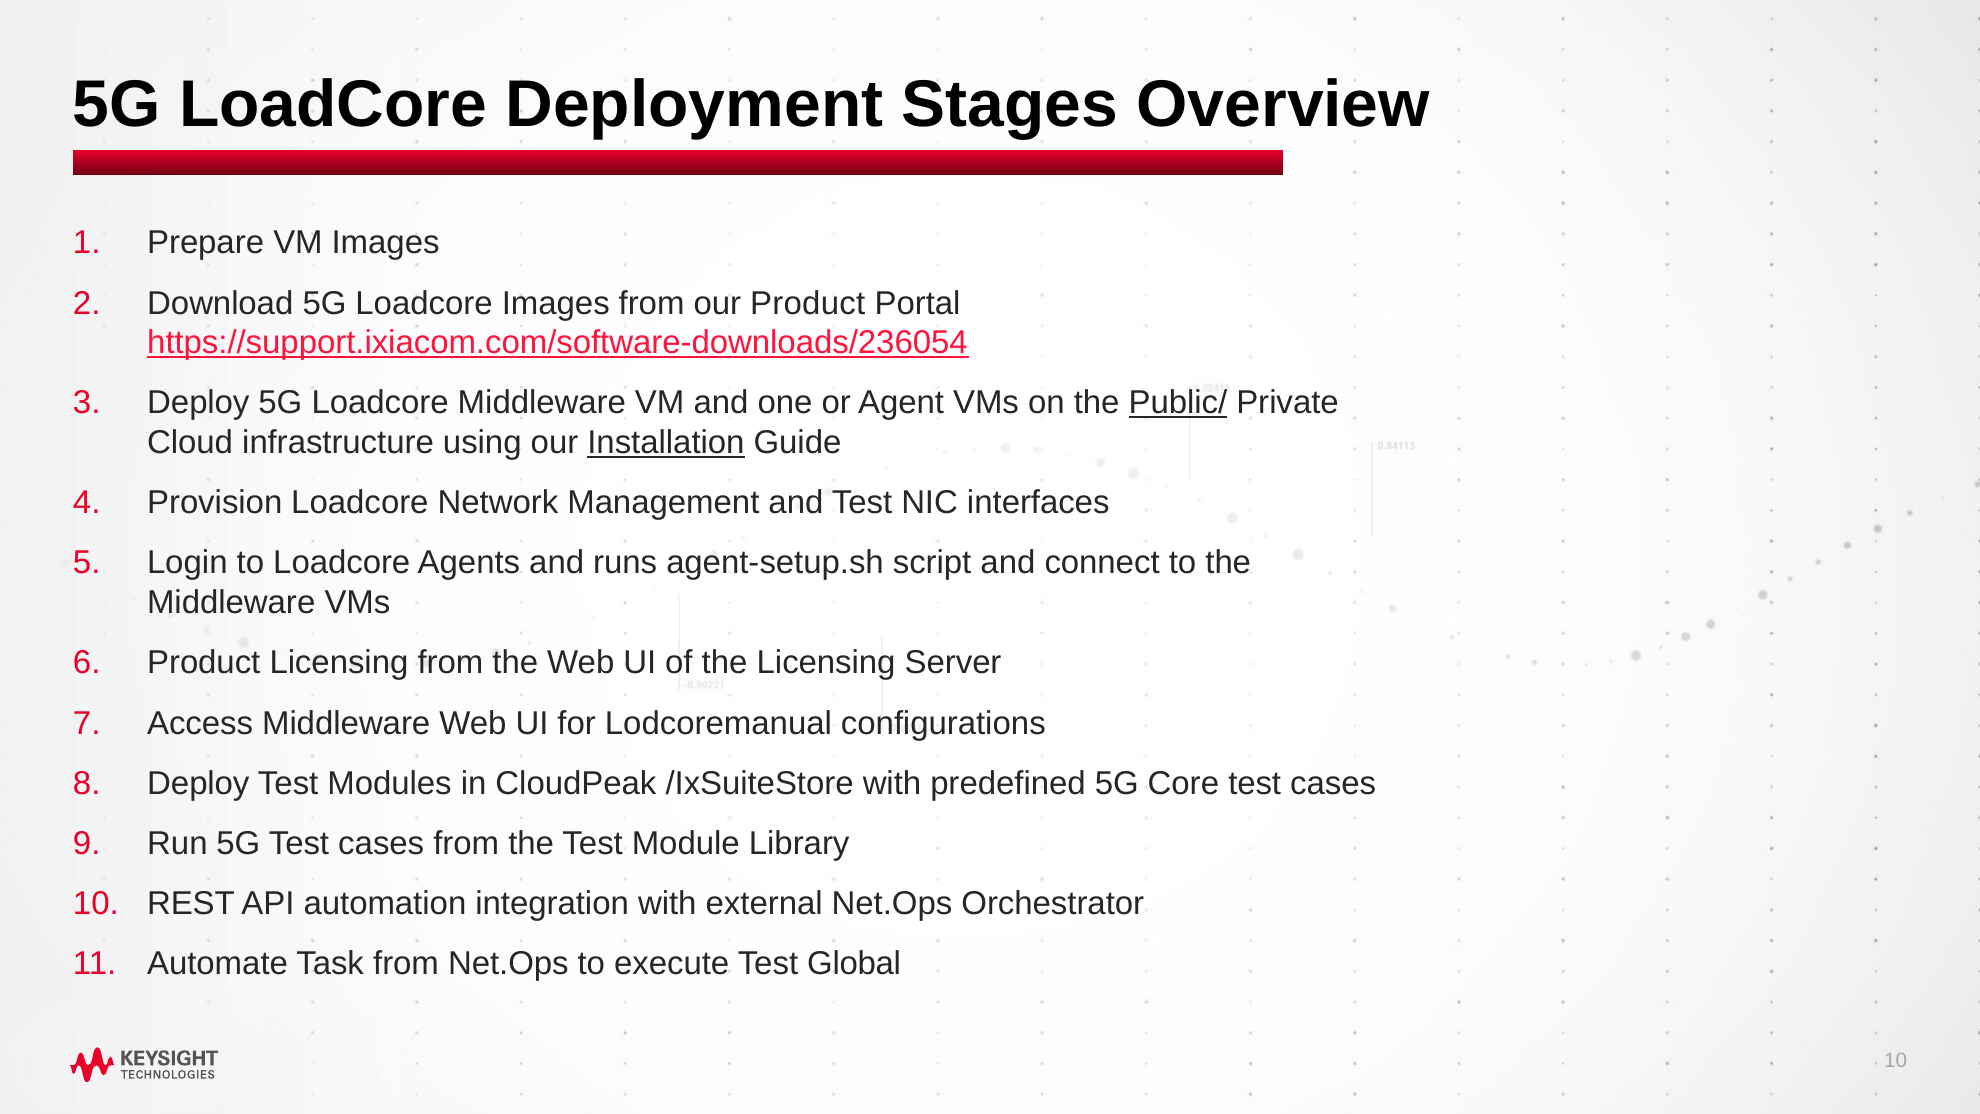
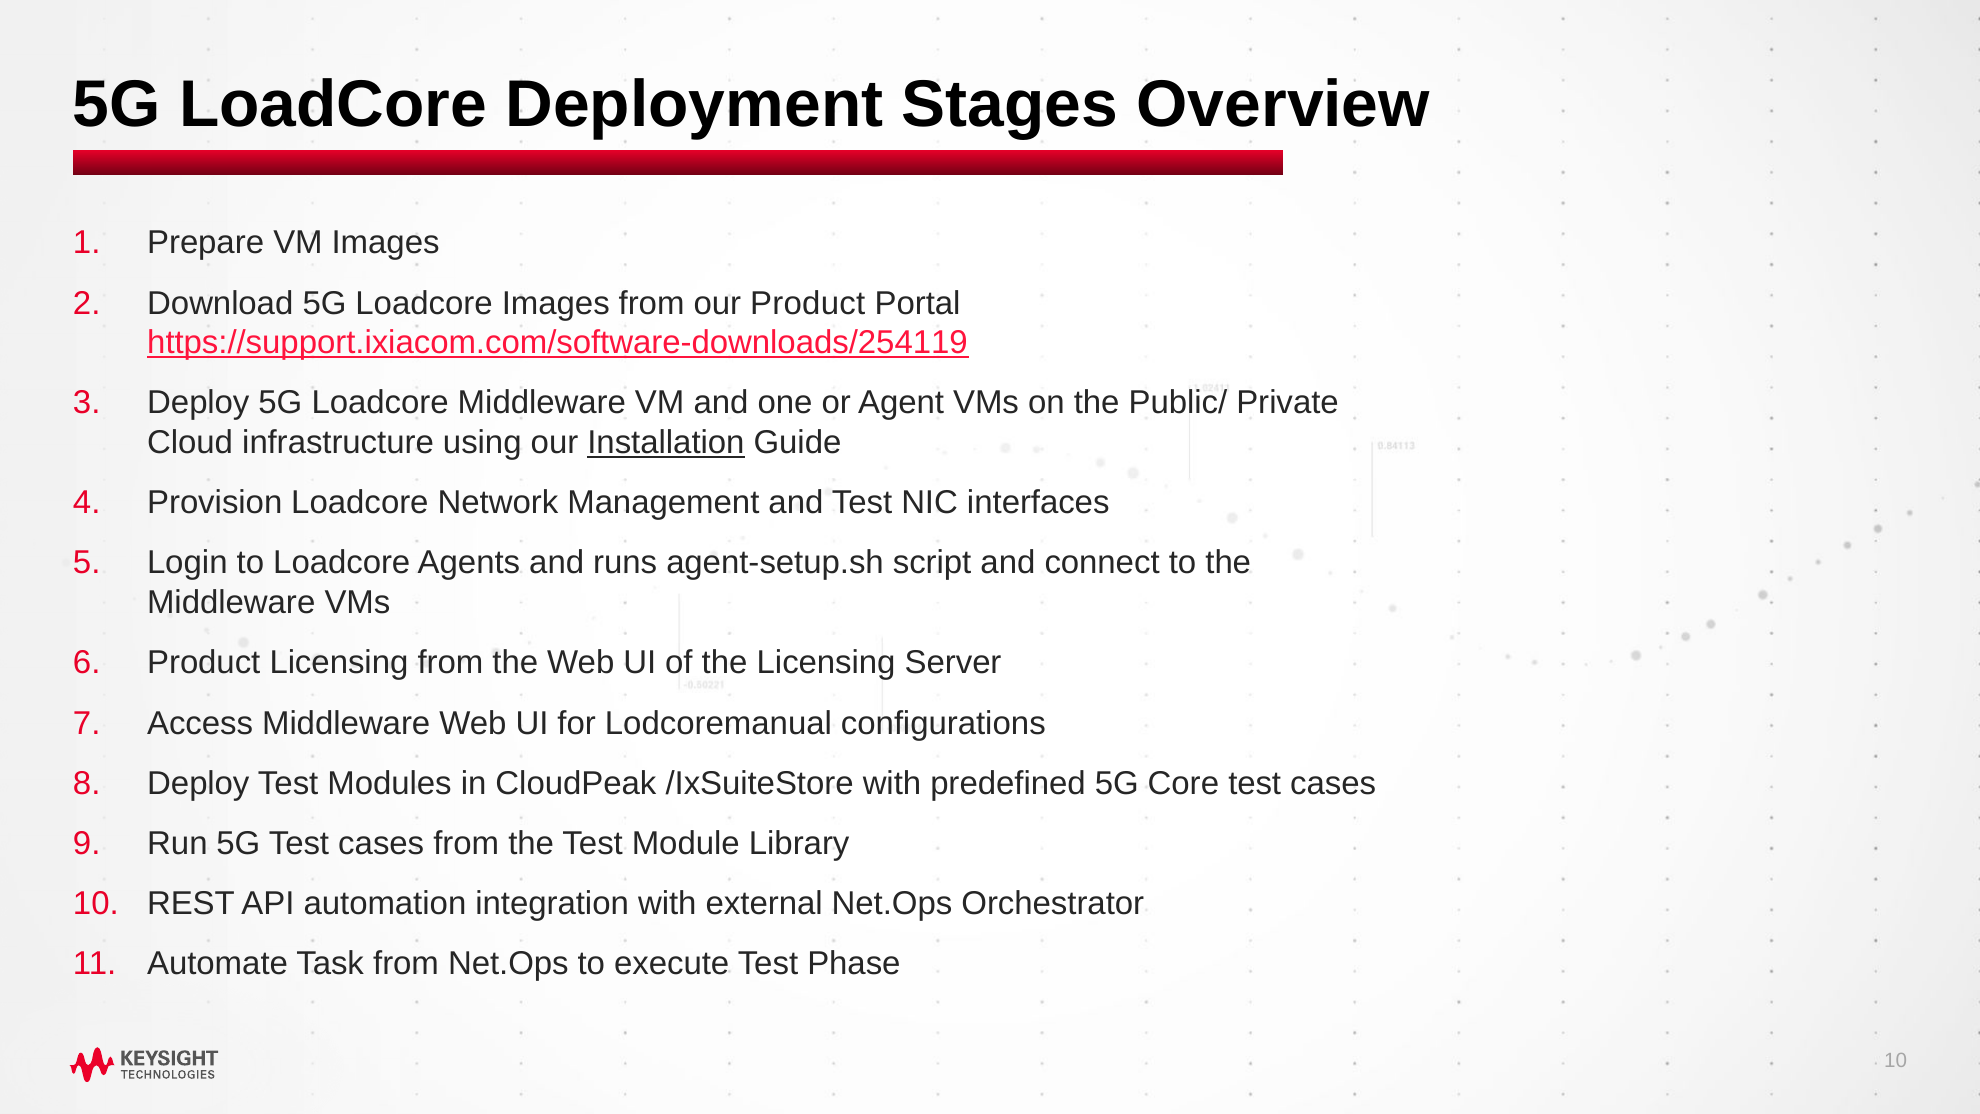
https://support.ixiacom.com/software-downloads/236054: https://support.ixiacom.com/software-downloads/236054 -> https://support.ixiacom.com/software-downloads/254119
Public/ underline: present -> none
Global: Global -> Phase
